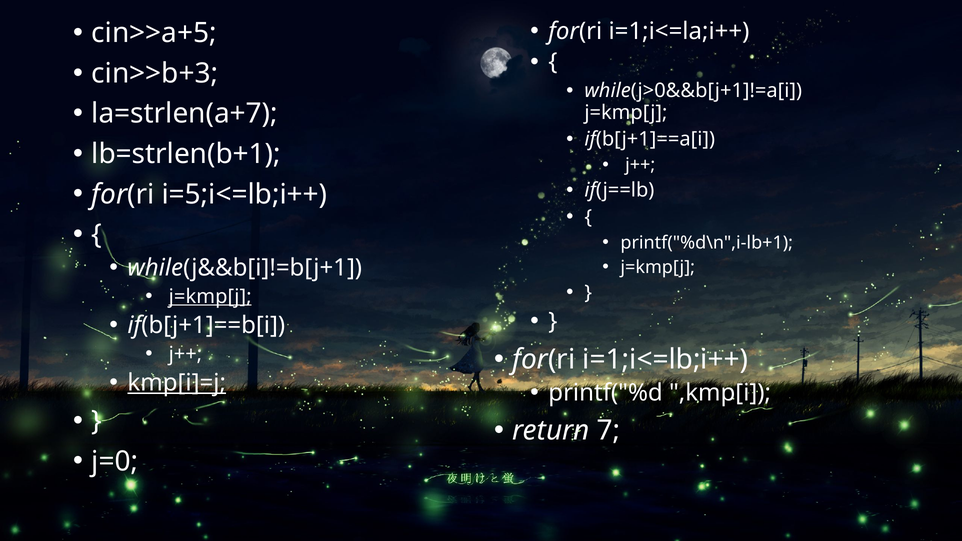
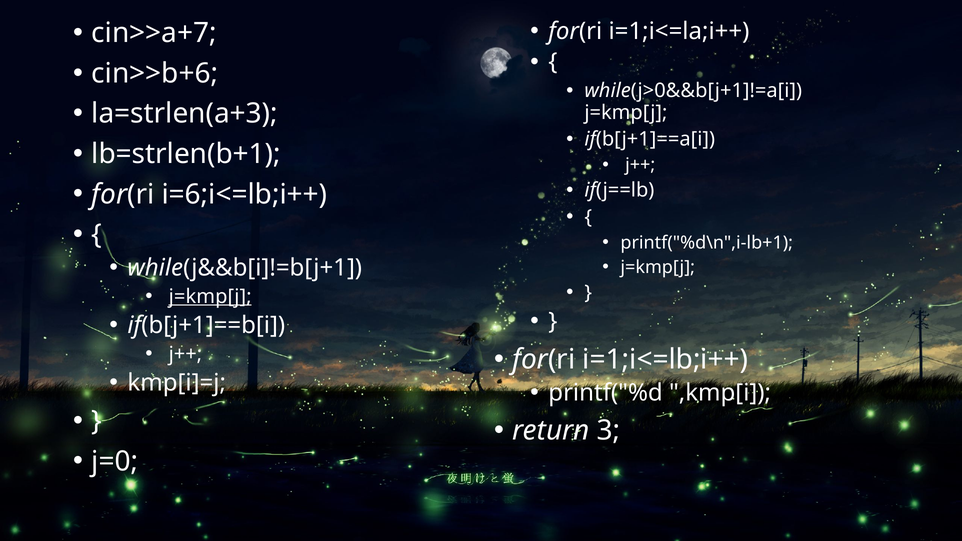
cin>>a+5: cin>>a+5 -> cin>>a+7
cin>>b+3: cin>>b+3 -> cin>>b+6
la=strlen(a+7: la=strlen(a+7 -> la=strlen(a+3
i=5;i<=lb;i++: i=5;i<=lb;i++ -> i=6;i<=lb;i++
kmp[i]=j underline: present -> none
7: 7 -> 3
